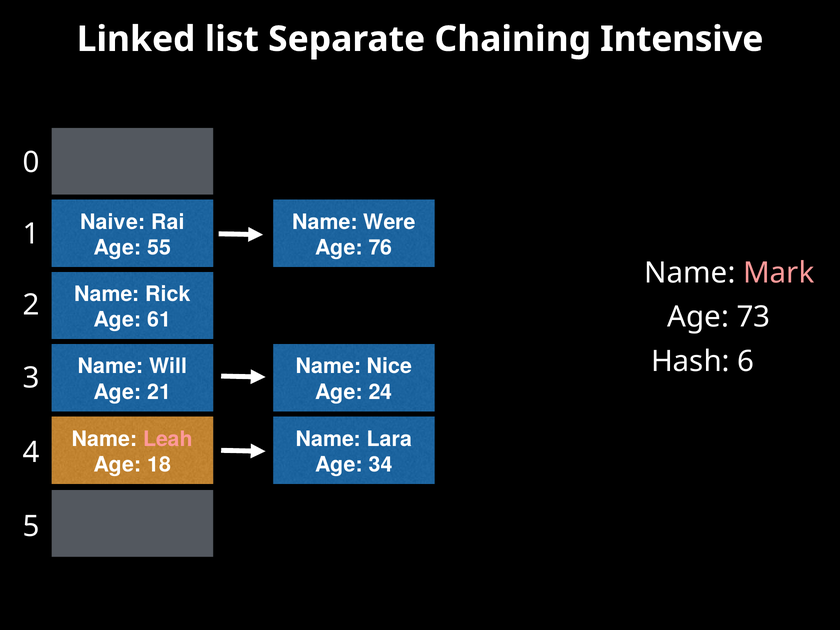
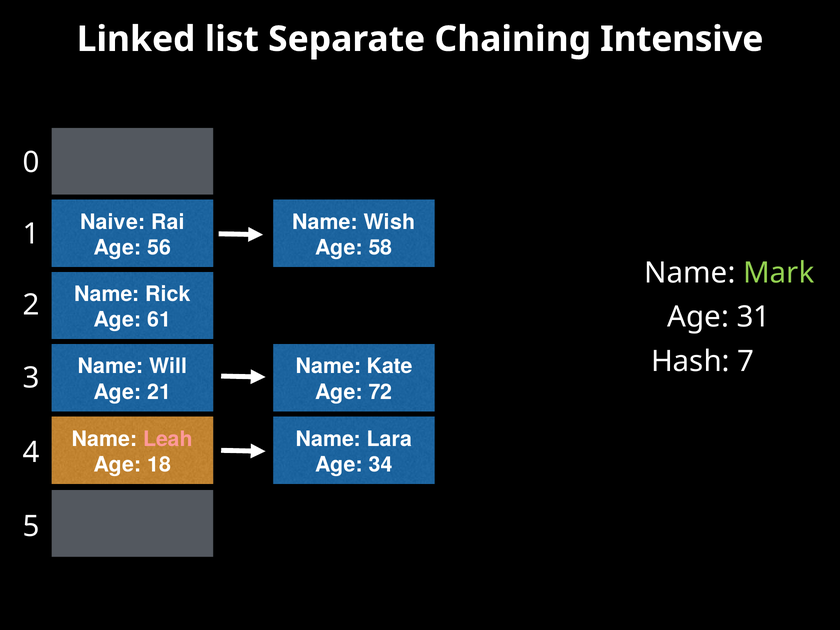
Were: Were -> Wish
55: 55 -> 56
76: 76 -> 58
Mark colour: pink -> light green
73: 73 -> 31
6: 6 -> 7
Nice: Nice -> Kate
24: 24 -> 72
